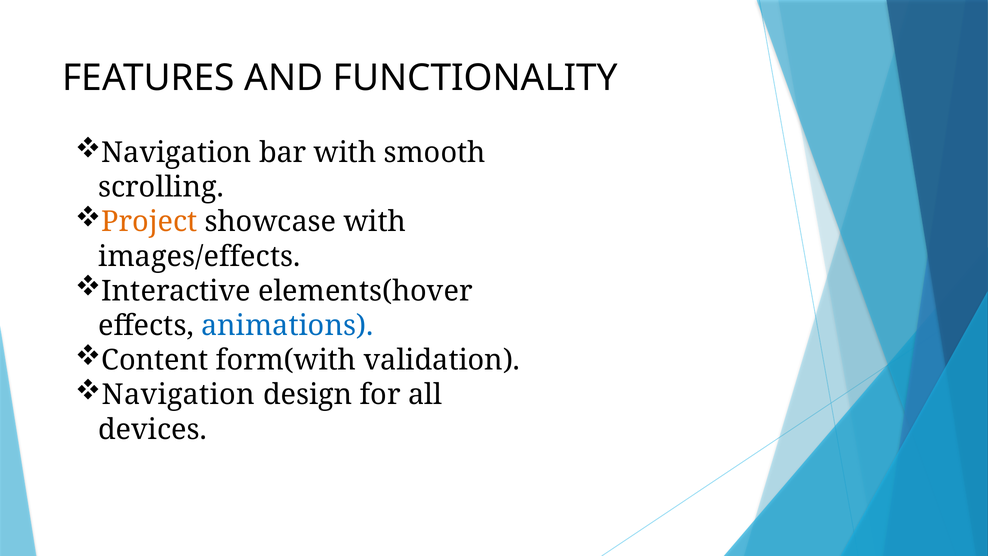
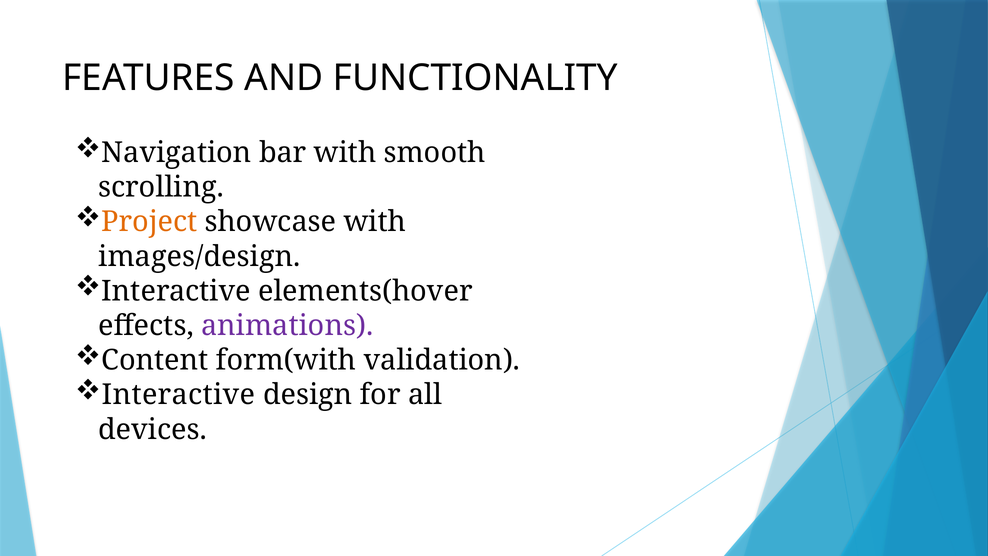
images/effects: images/effects -> images/design
animations colour: blue -> purple
Navigation at (178, 395): Navigation -> Interactive
